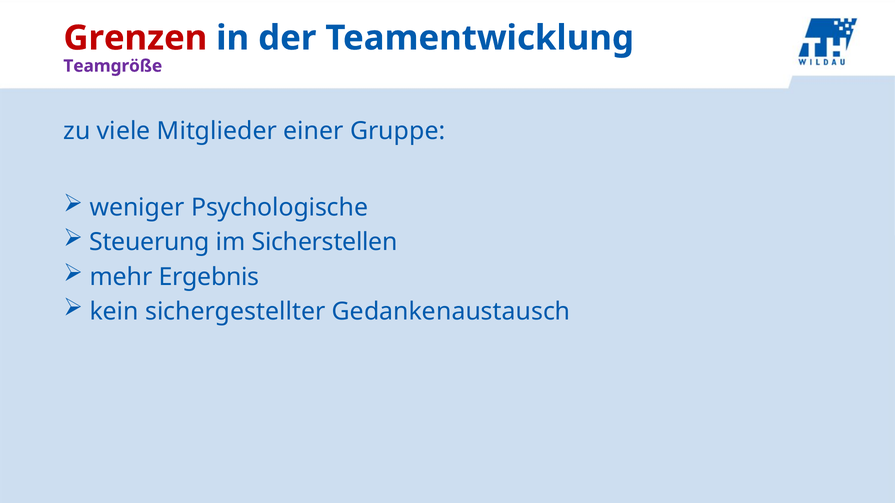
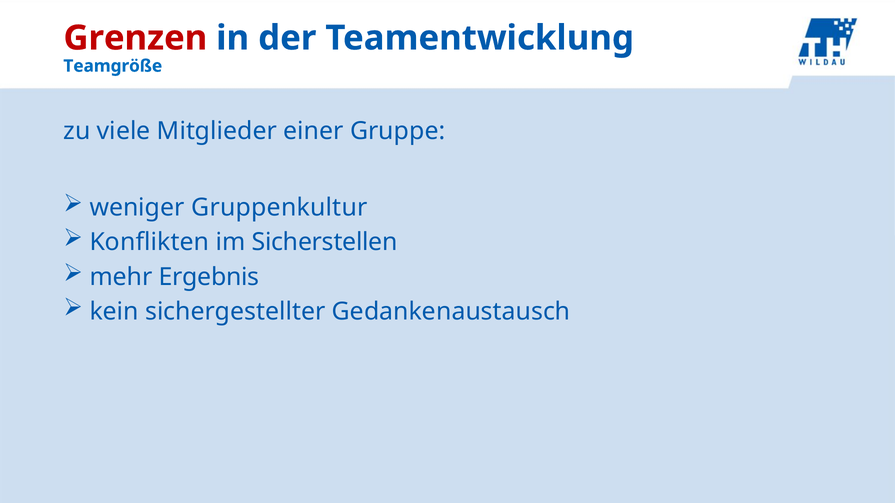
Teamgröße colour: purple -> blue
Psychologische: Psychologische -> Gruppenkultur
Steuerung: Steuerung -> Konflikten
